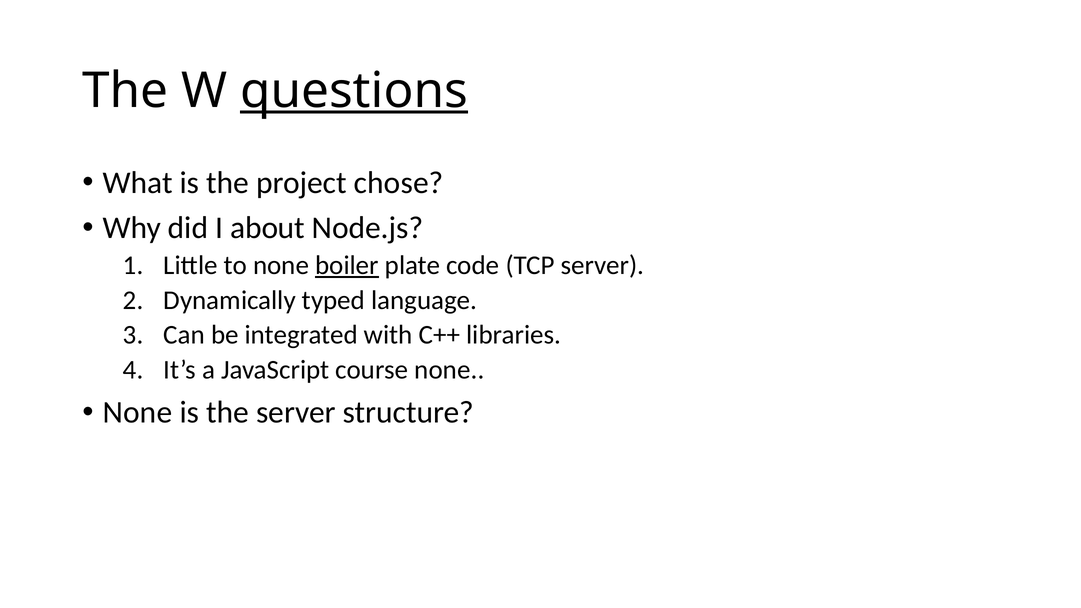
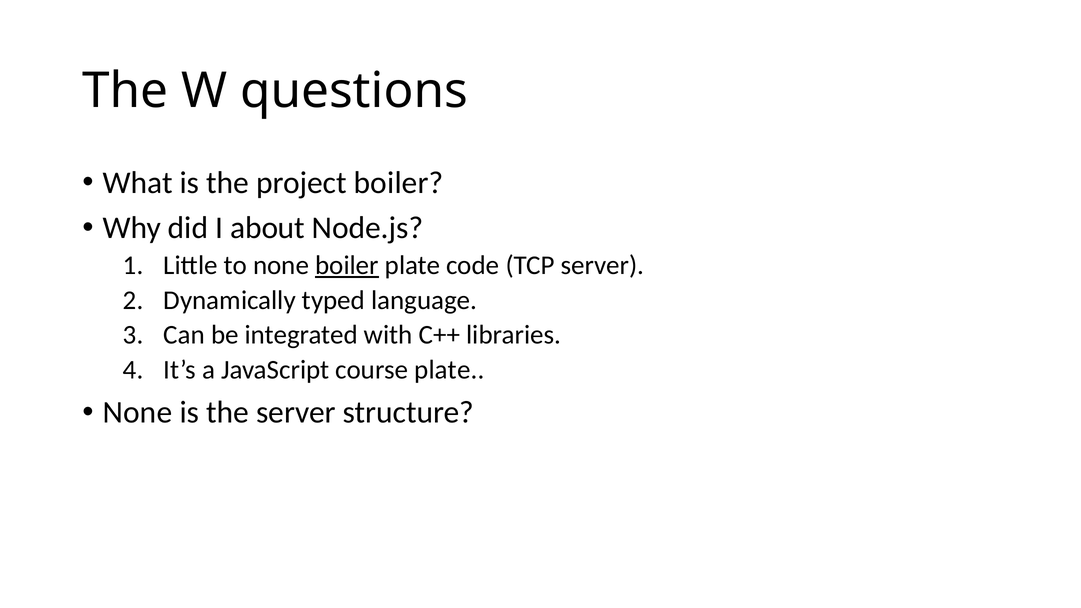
questions underline: present -> none
project chose: chose -> boiler
course none: none -> plate
